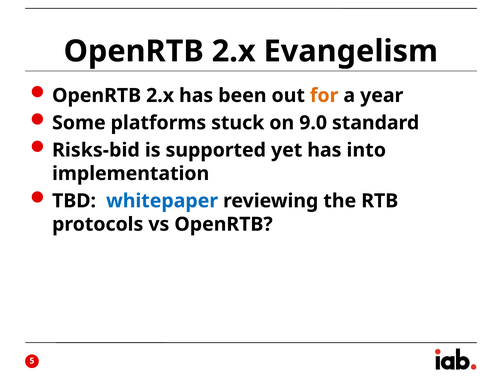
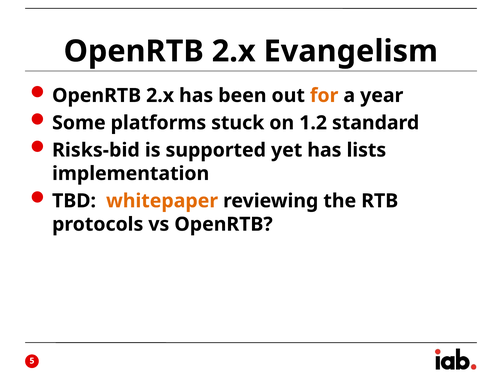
9.0: 9.0 -> 1.2
into: into -> lists
whitepaper colour: blue -> orange
